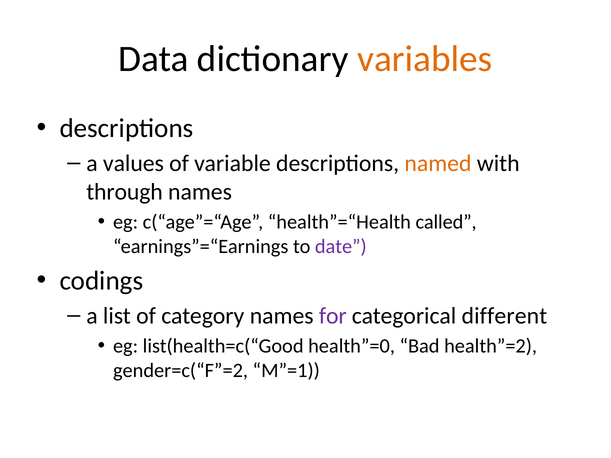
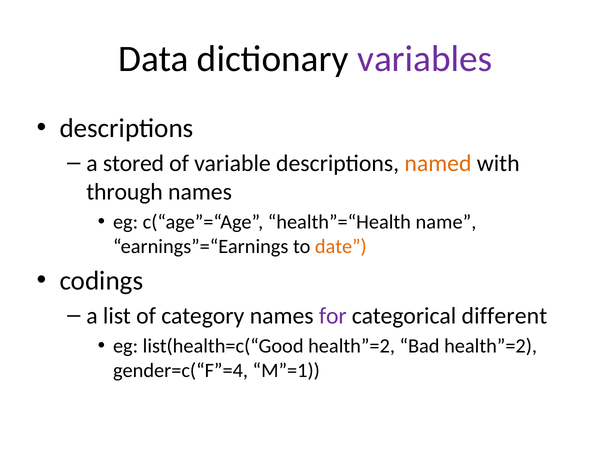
variables colour: orange -> purple
values: values -> stored
called: called -> name
date colour: purple -> orange
list(health=c(“Good health”=0: health”=0 -> health”=2
gender=c(“F”=2: gender=c(“F”=2 -> gender=c(“F”=4
